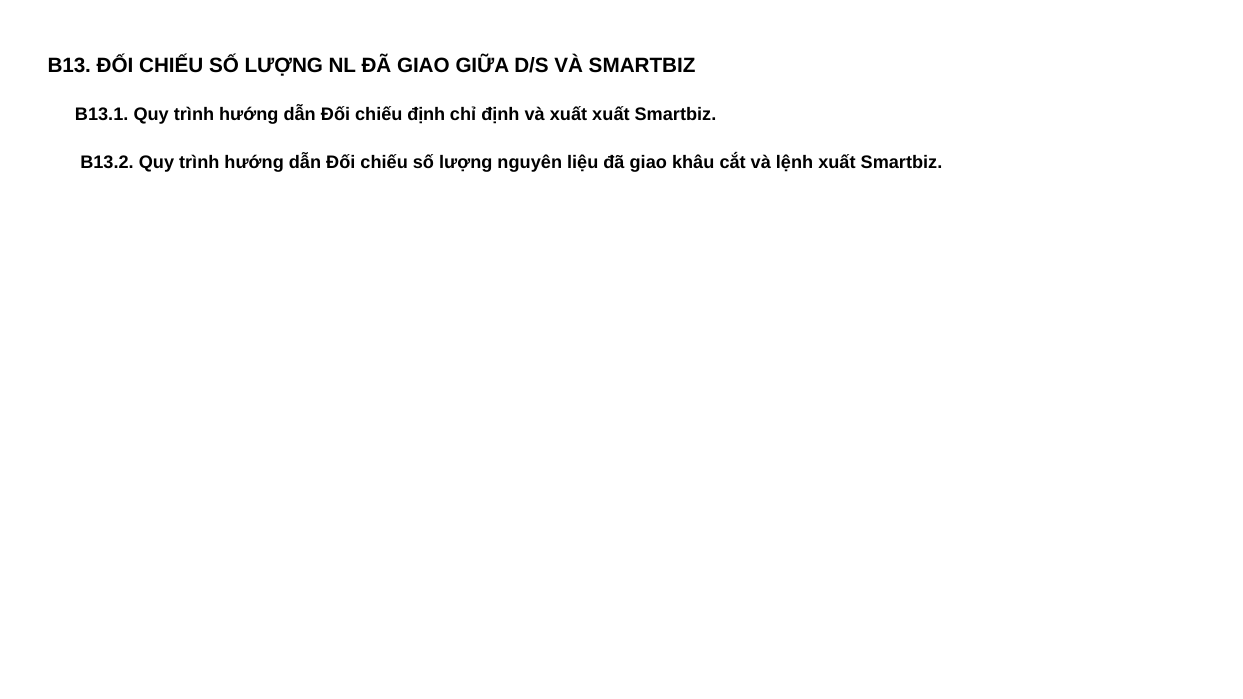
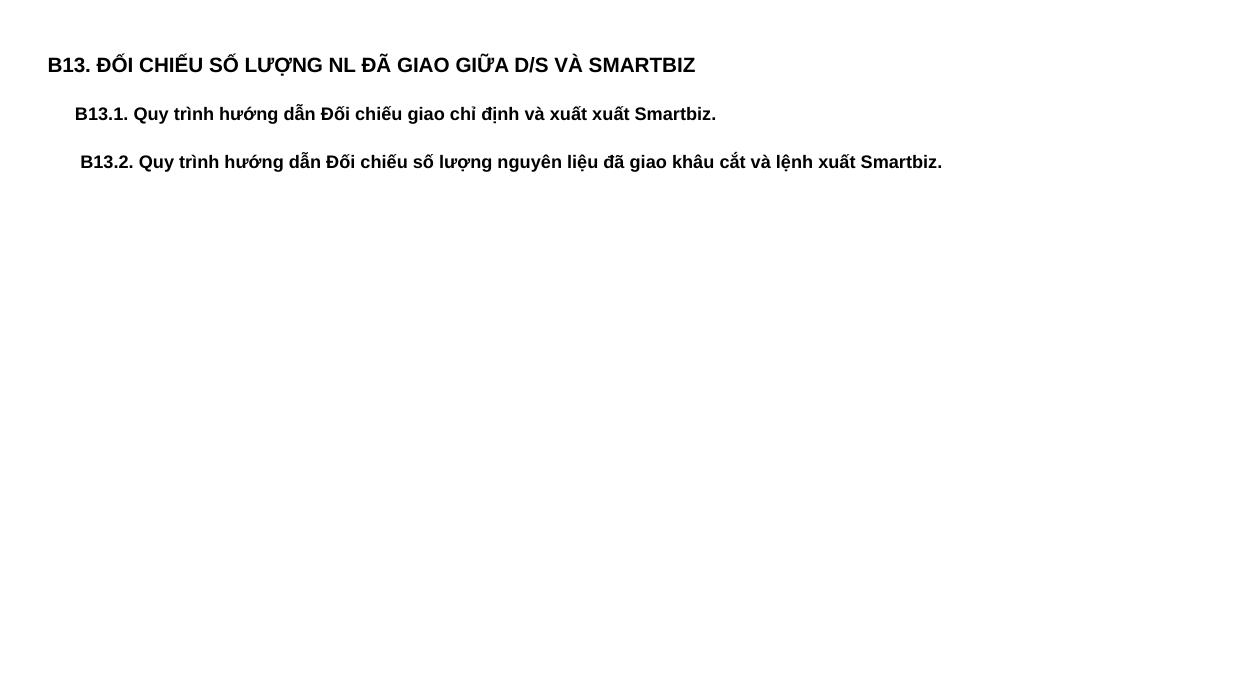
chiếu định: định -> giao
